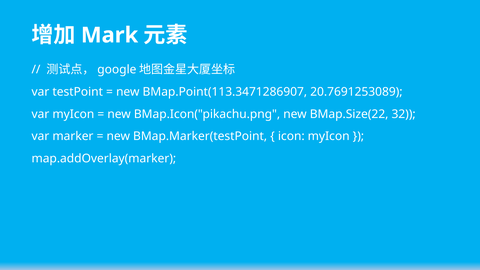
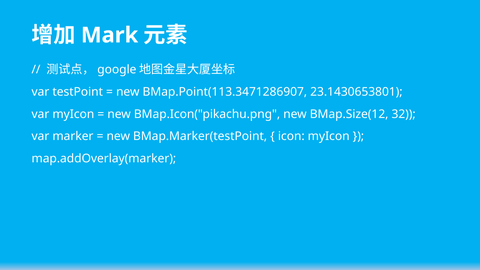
20.7691253089: 20.7691253089 -> 23.1430653801
BMap.Size(22: BMap.Size(22 -> BMap.Size(12
